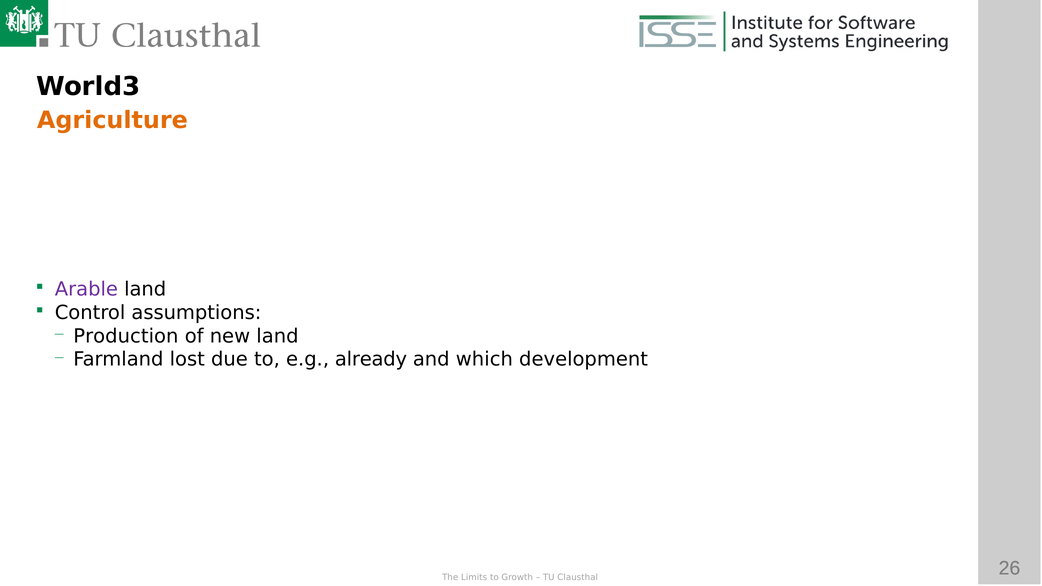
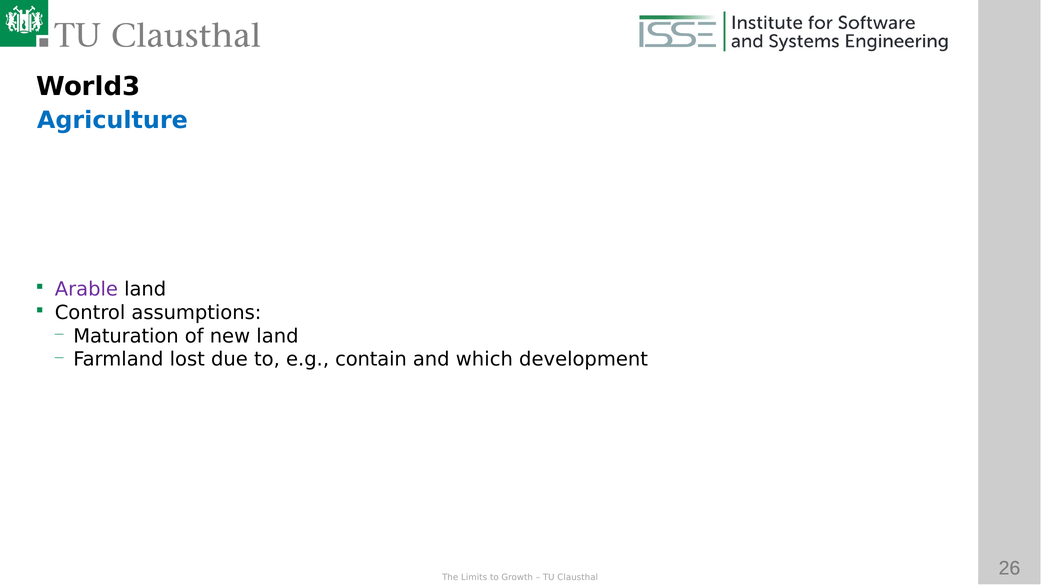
Agriculture colour: orange -> blue
Production: Production -> Maturation
already: already -> contain
